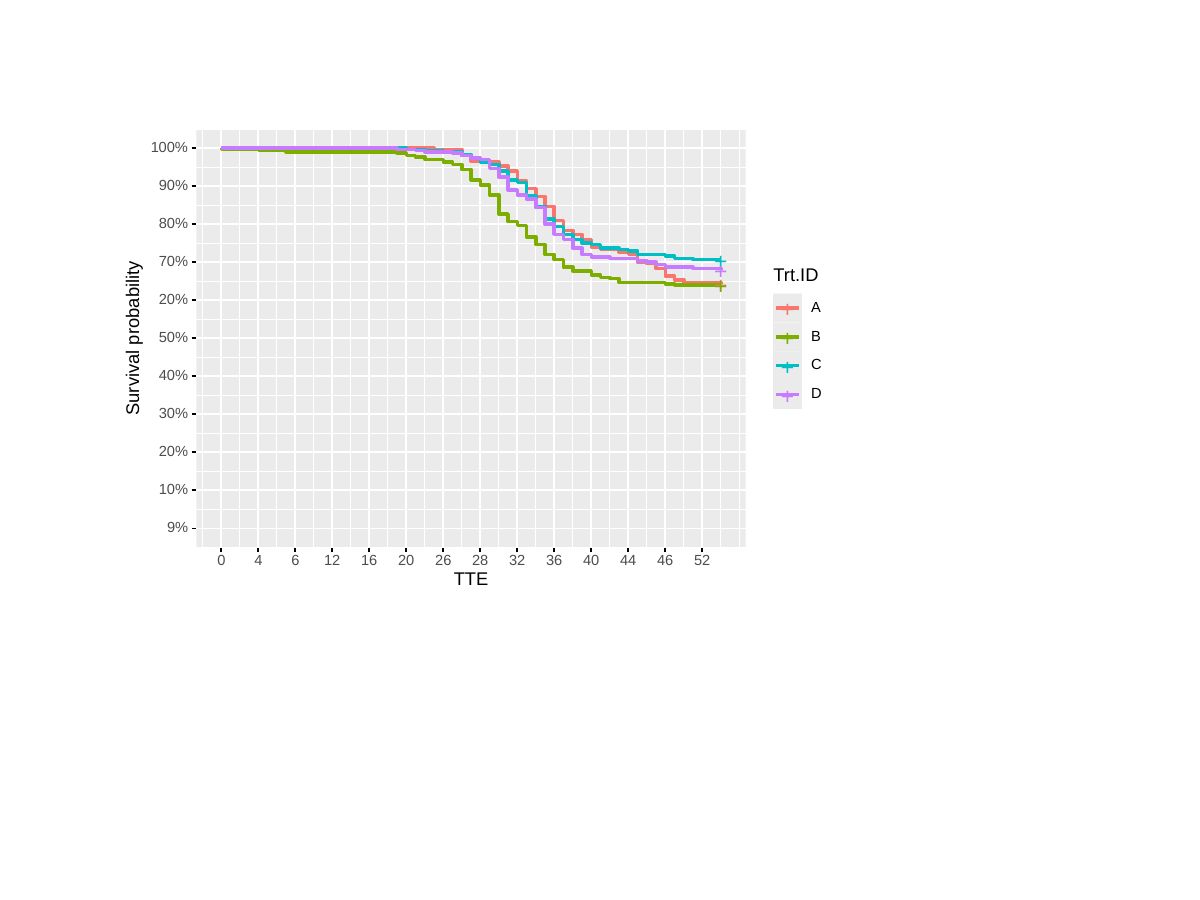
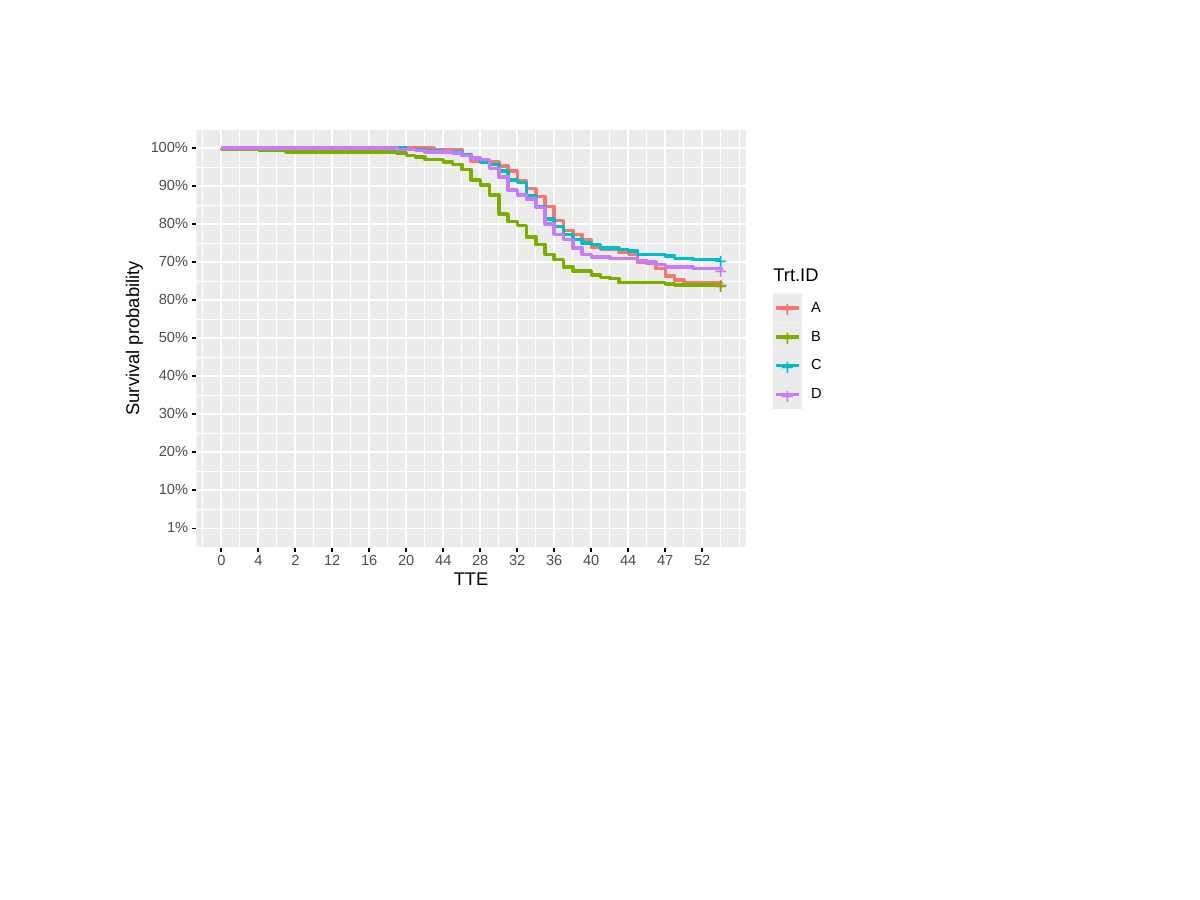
20% at (173, 300): 20% -> 80%
9%: 9% -> 1%
6: 6 -> 2
20 26: 26 -> 44
46: 46 -> 47
